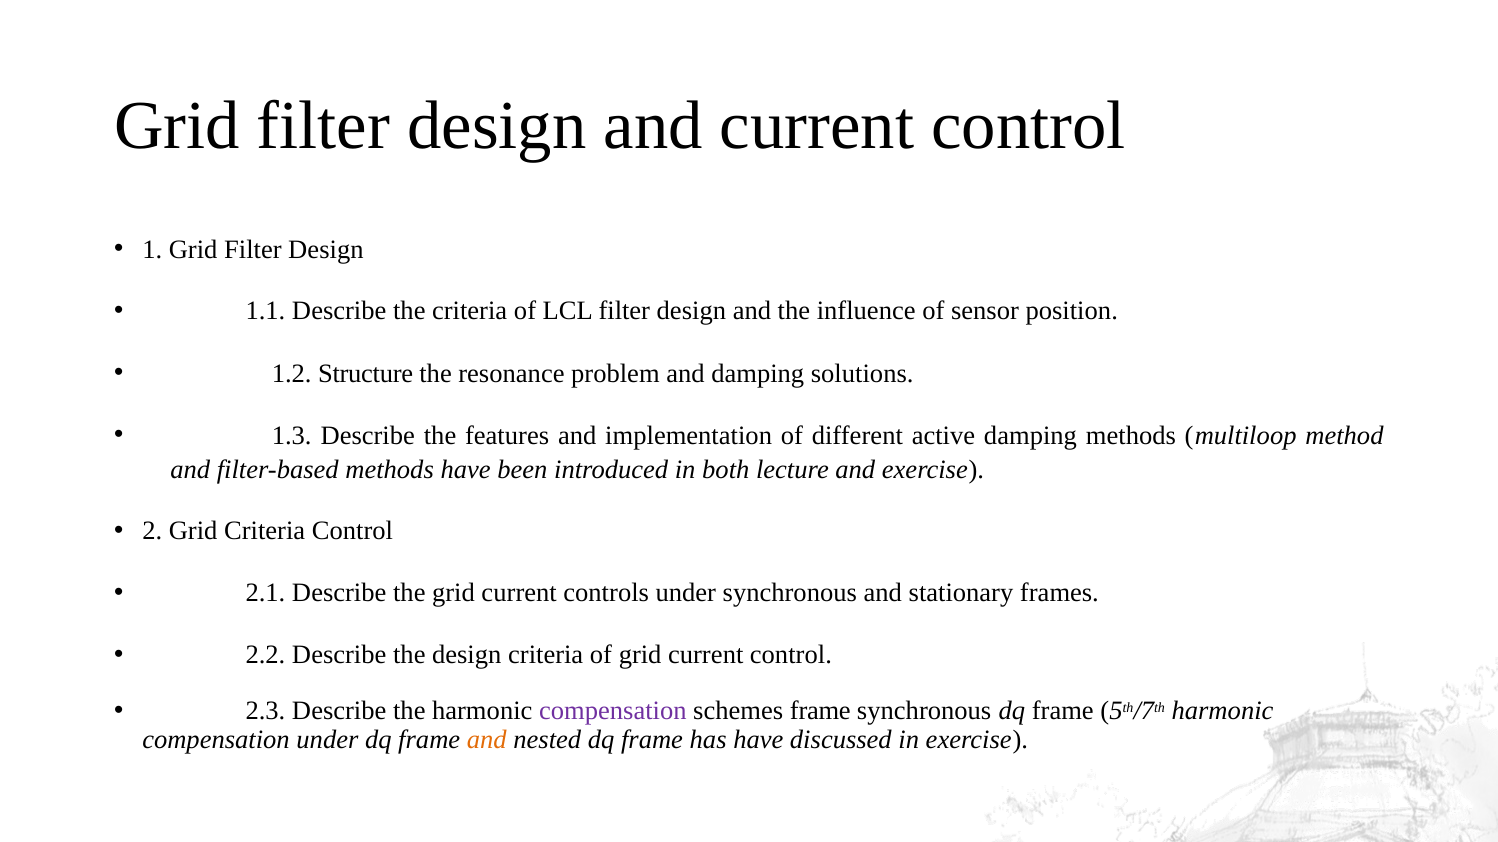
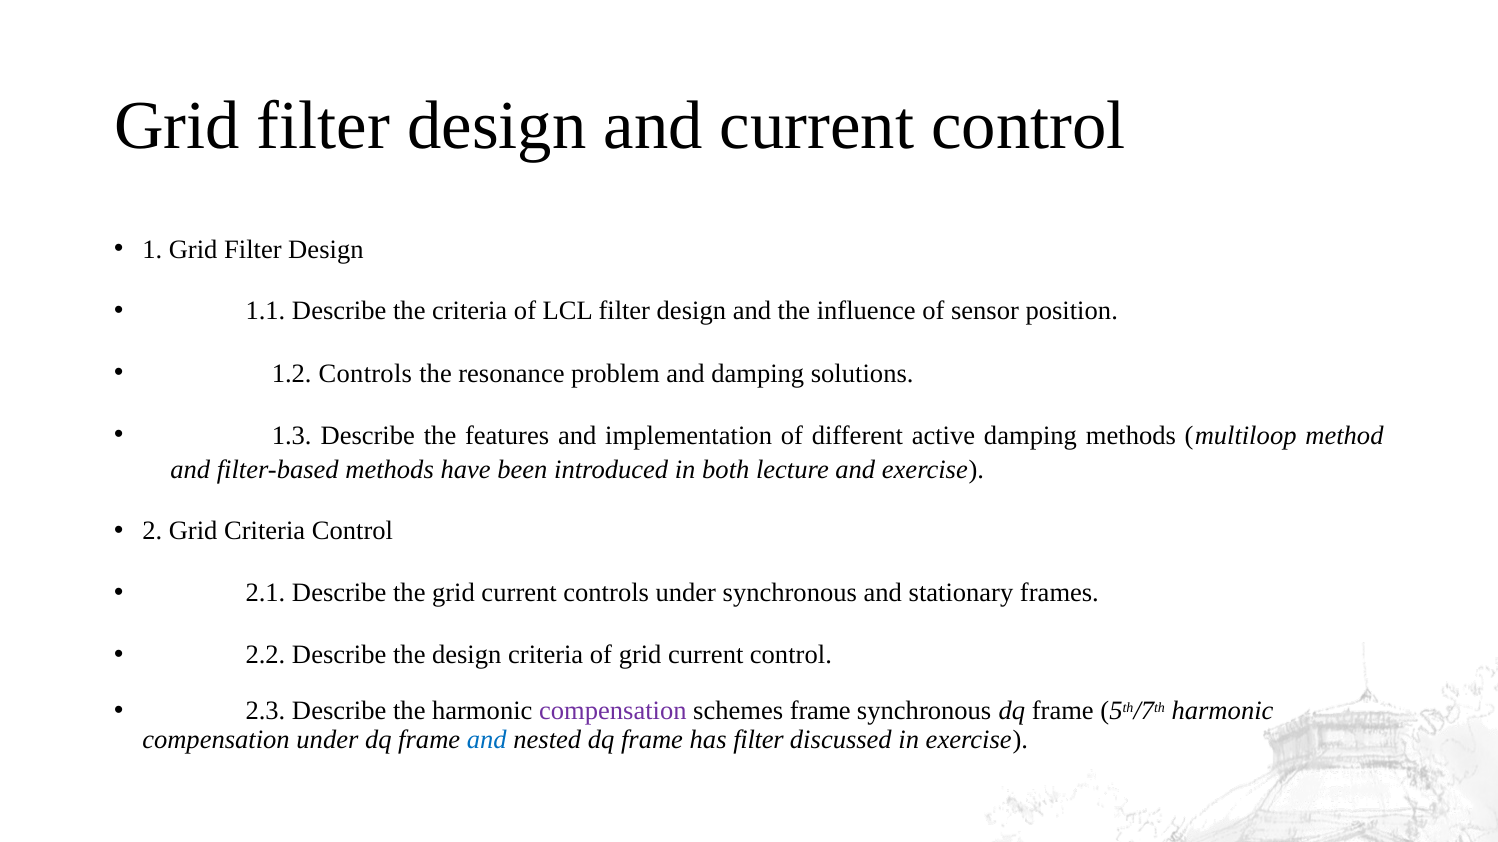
1.2 Structure: Structure -> Controls
and at (487, 740) colour: orange -> blue
has have: have -> filter
